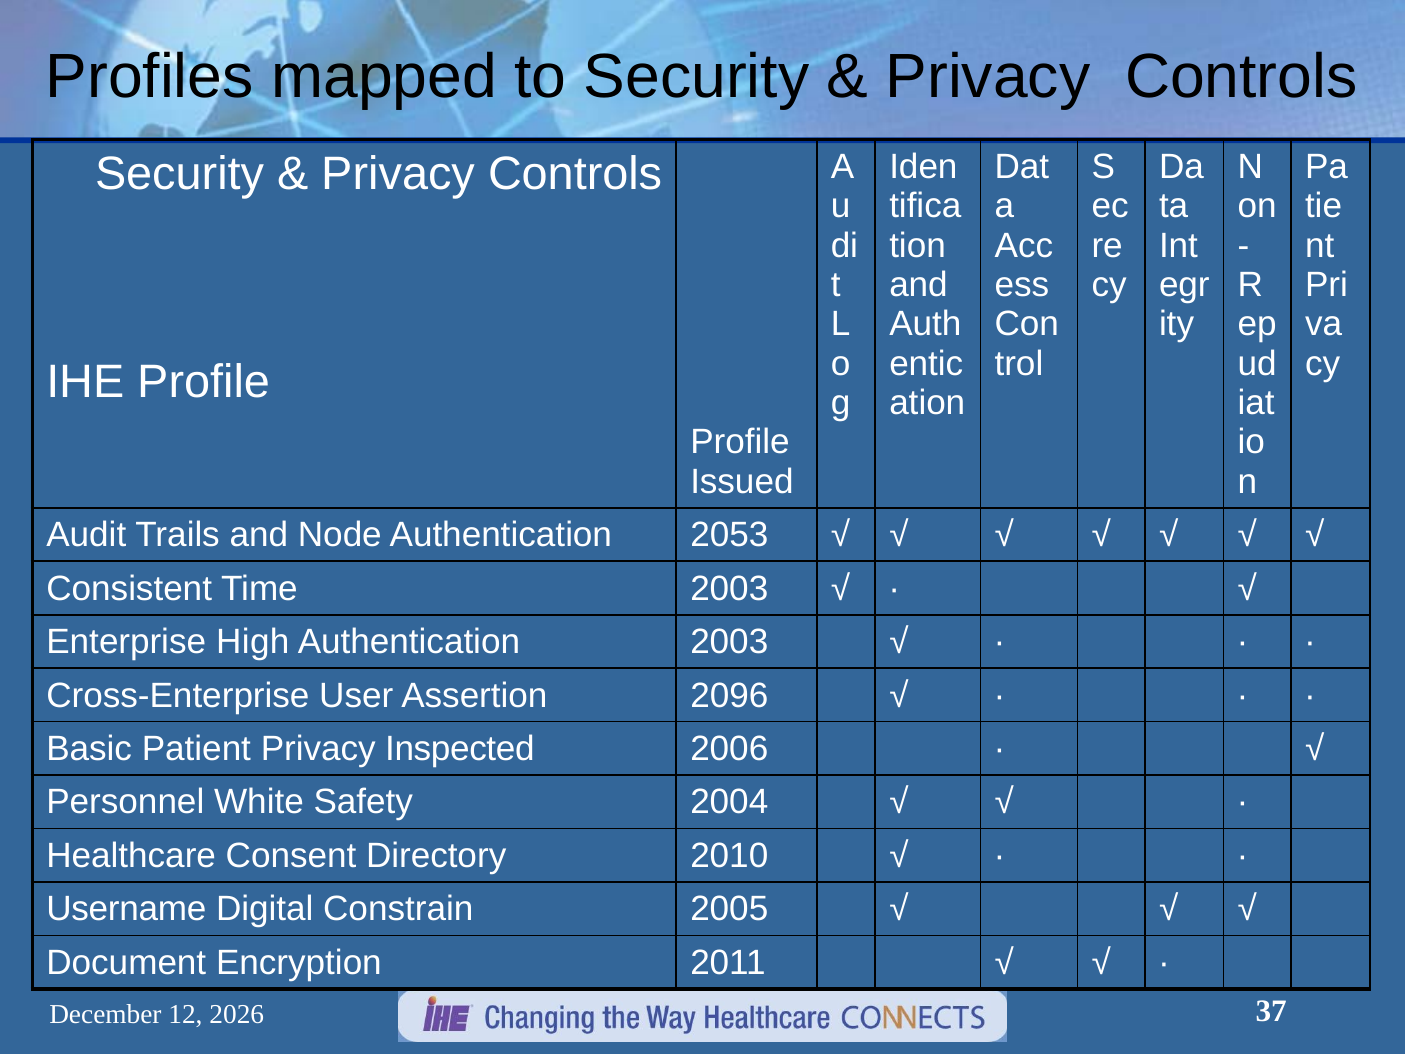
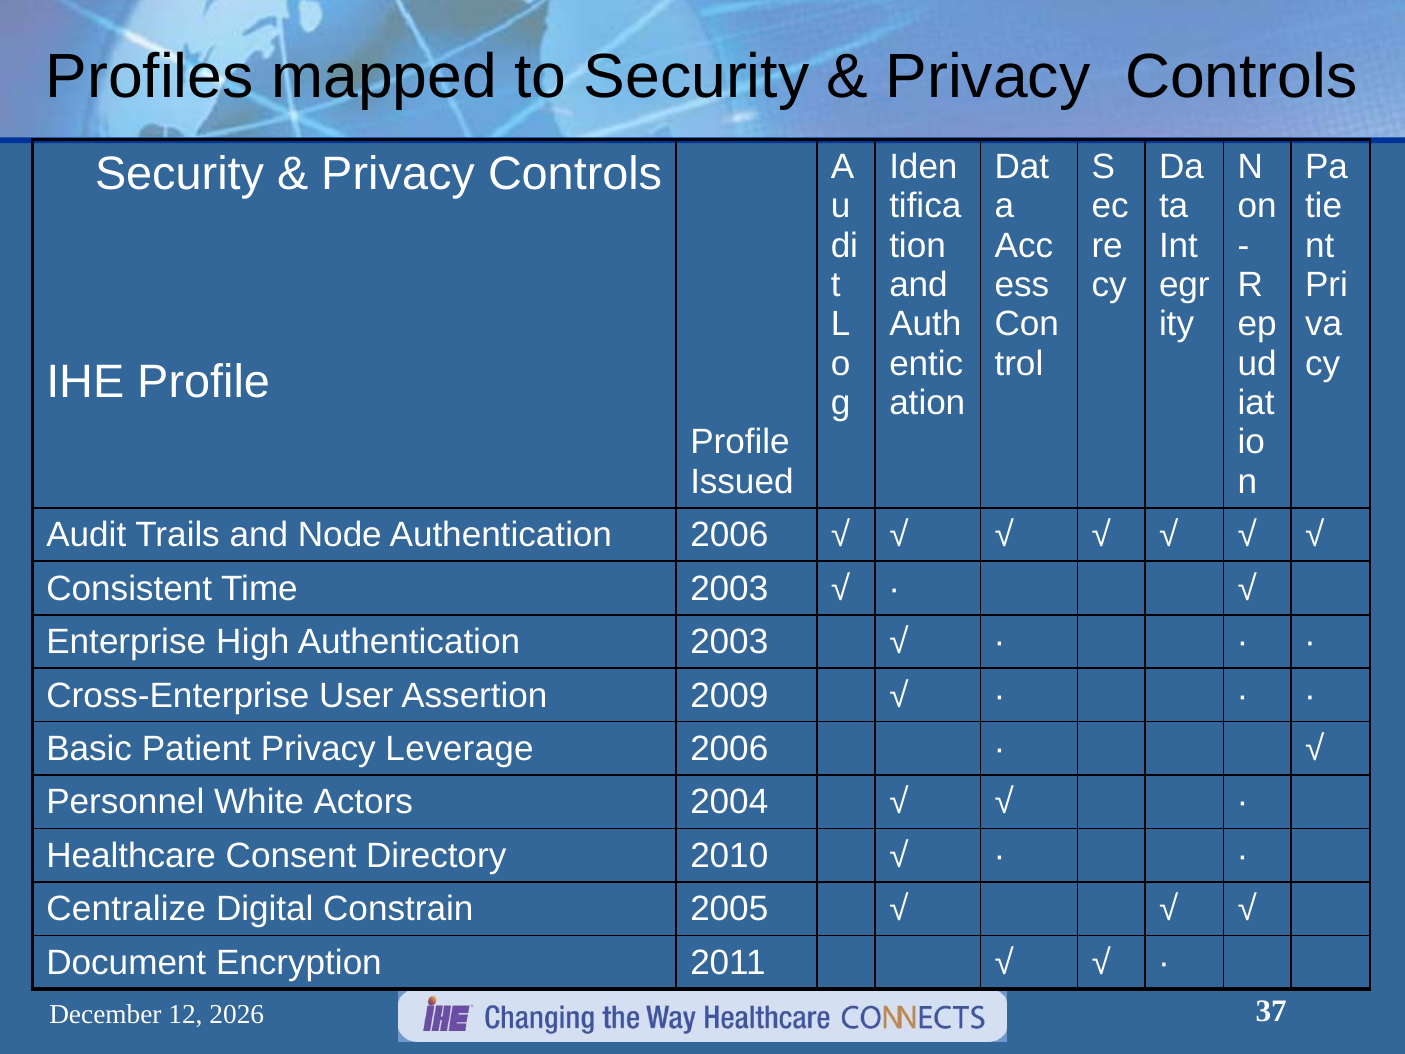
Authentication 2053: 2053 -> 2006
2096: 2096 -> 2009
Inspected: Inspected -> Leverage
Safety: Safety -> Actors
Username: Username -> Centralize
